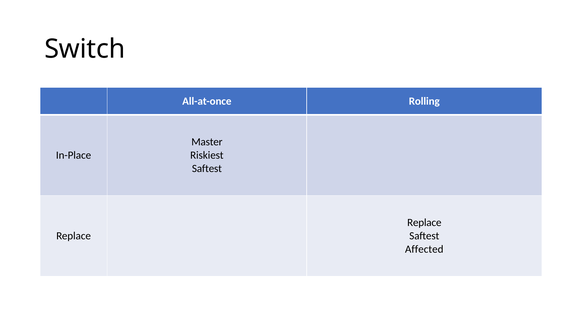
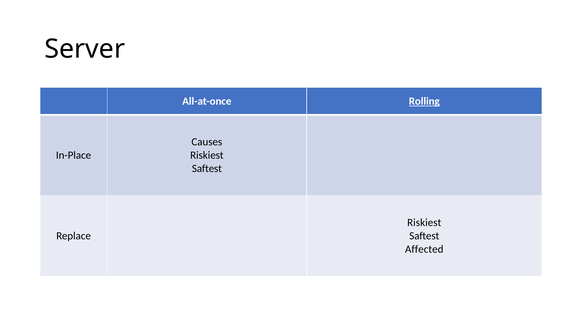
Switch: Switch -> Server
Rolling underline: none -> present
Master: Master -> Causes
Replace at (424, 222): Replace -> Riskiest
